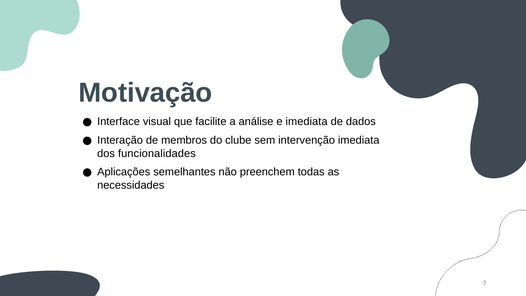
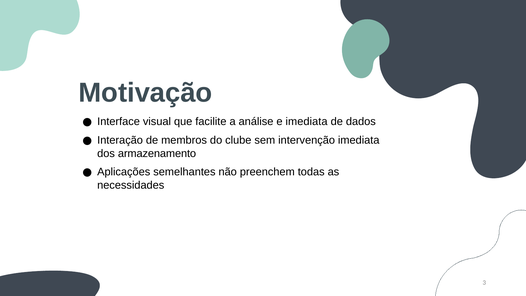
funcionalidades: funcionalidades -> armazenamento
